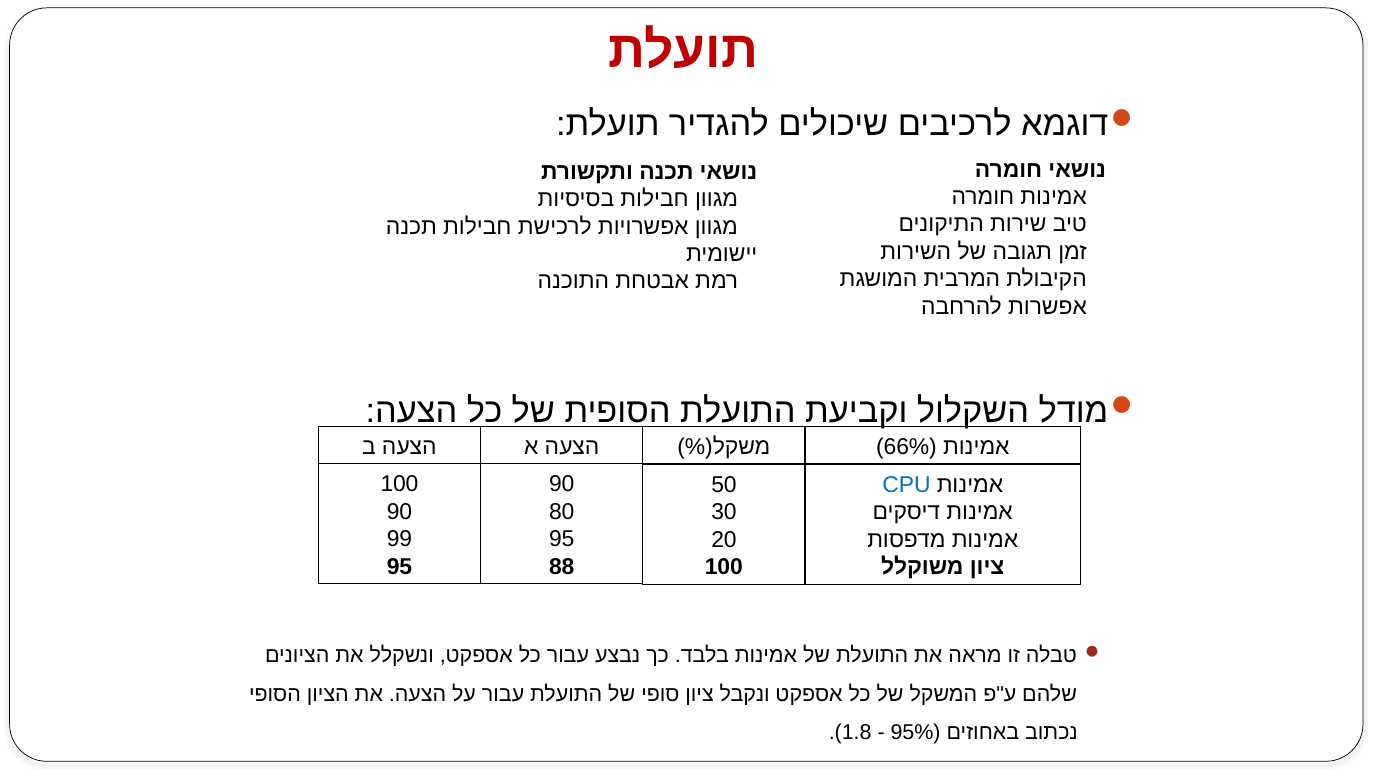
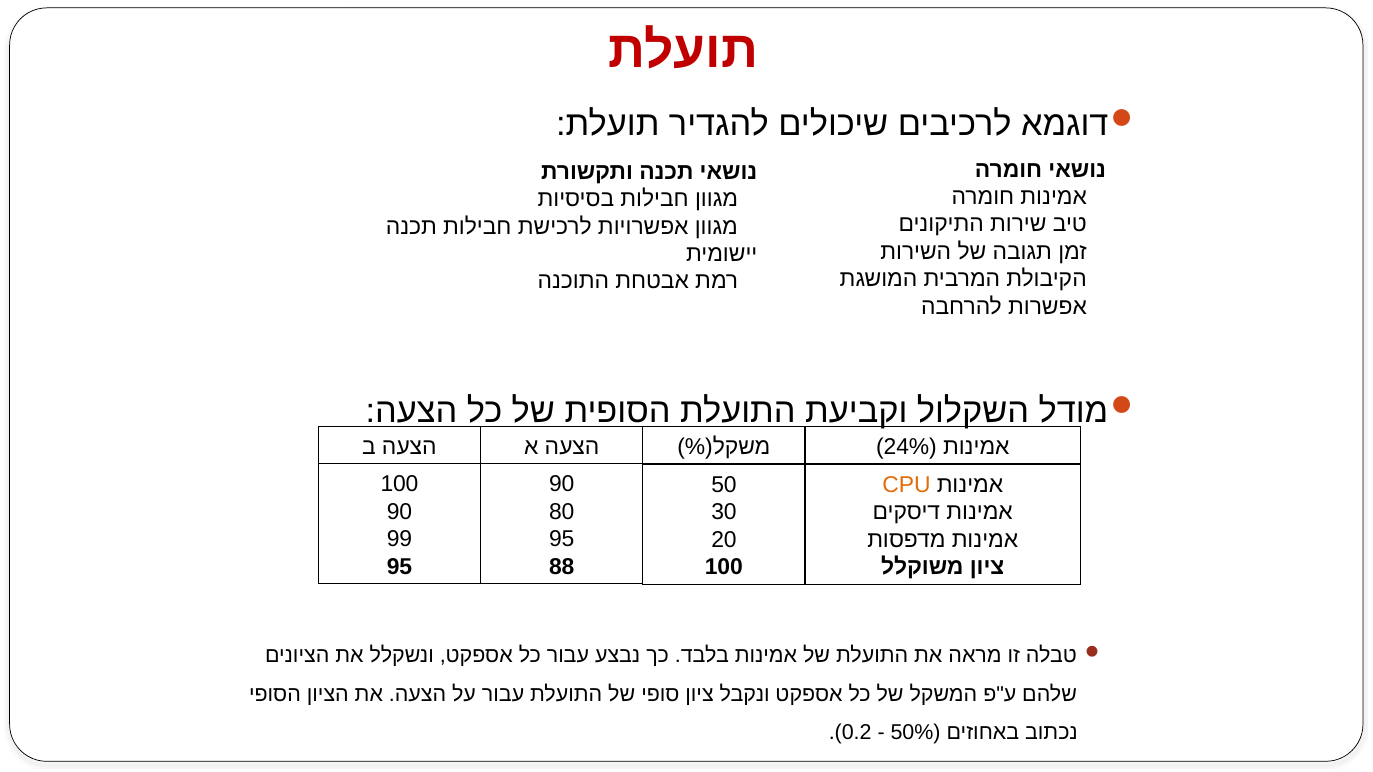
66%: 66% -> 24%
CPU colour: blue -> orange
1.8: 1.8 -> 0.2
95%: 95% -> 50%
